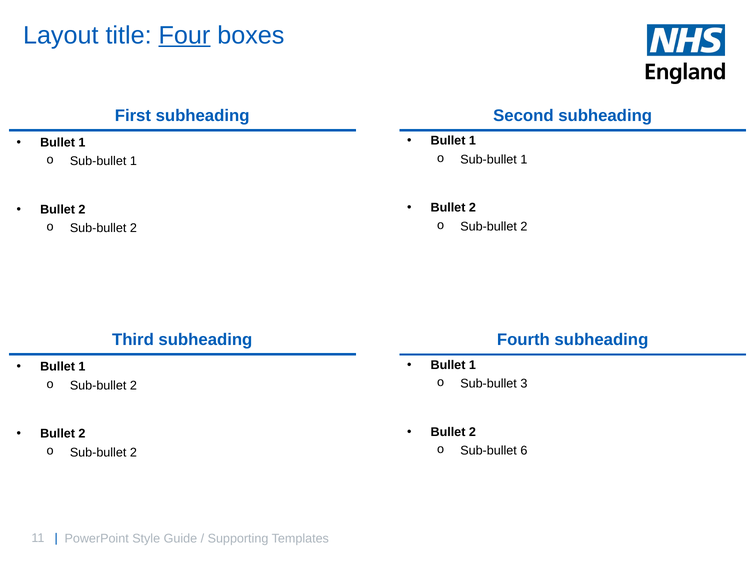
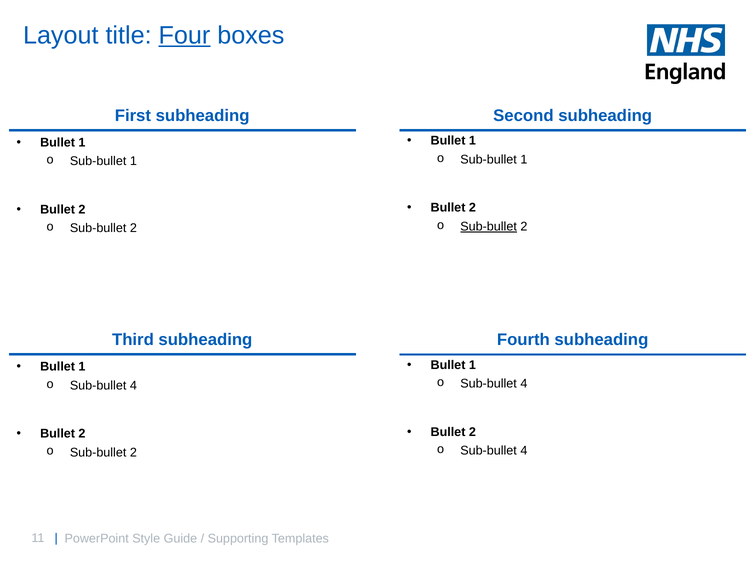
Sub-bullet at (489, 227) underline: none -> present
3 at (524, 384): 3 -> 4
2 at (133, 386): 2 -> 4
6 at (524, 451): 6 -> 4
